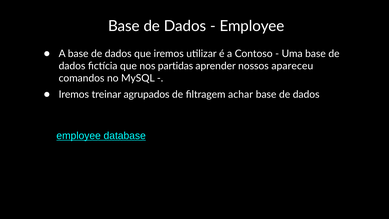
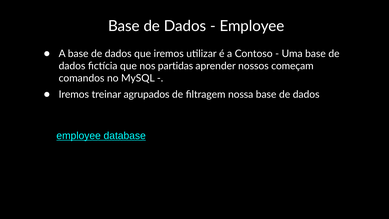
apareceu: apareceu -> começam
achar: achar -> nossa
